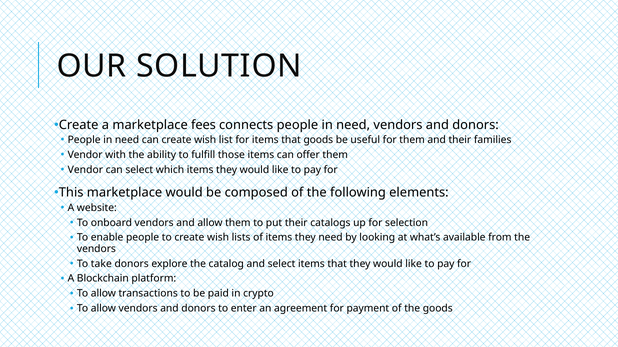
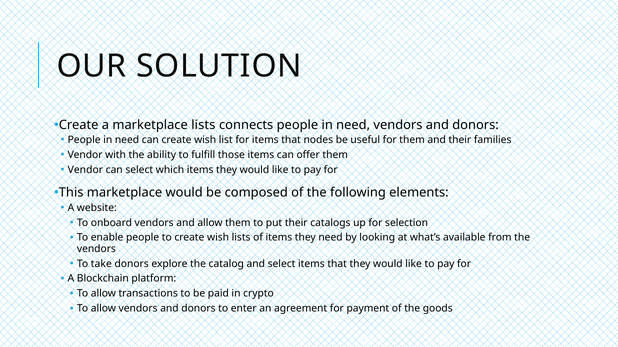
marketplace fees: fees -> lists
that goods: goods -> nodes
